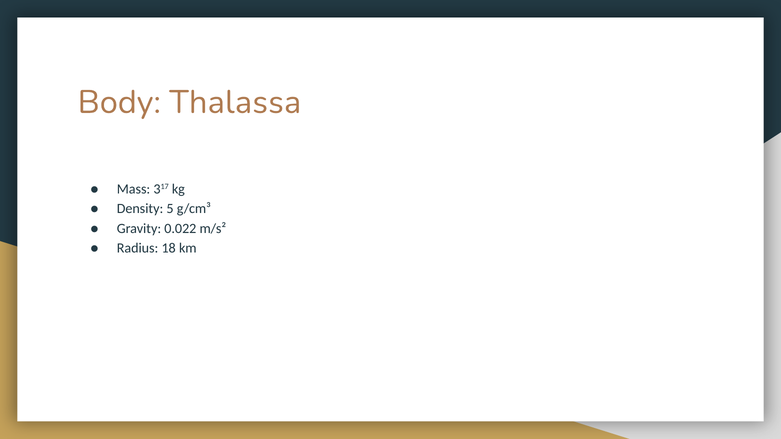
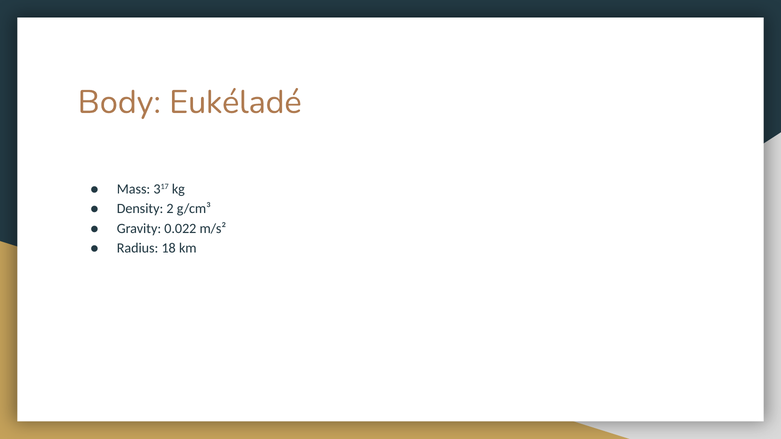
Thalassa: Thalassa -> Eukéladé
5: 5 -> 2
